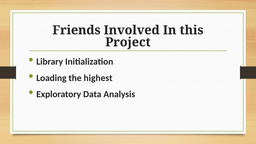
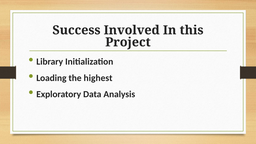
Friends: Friends -> Success
